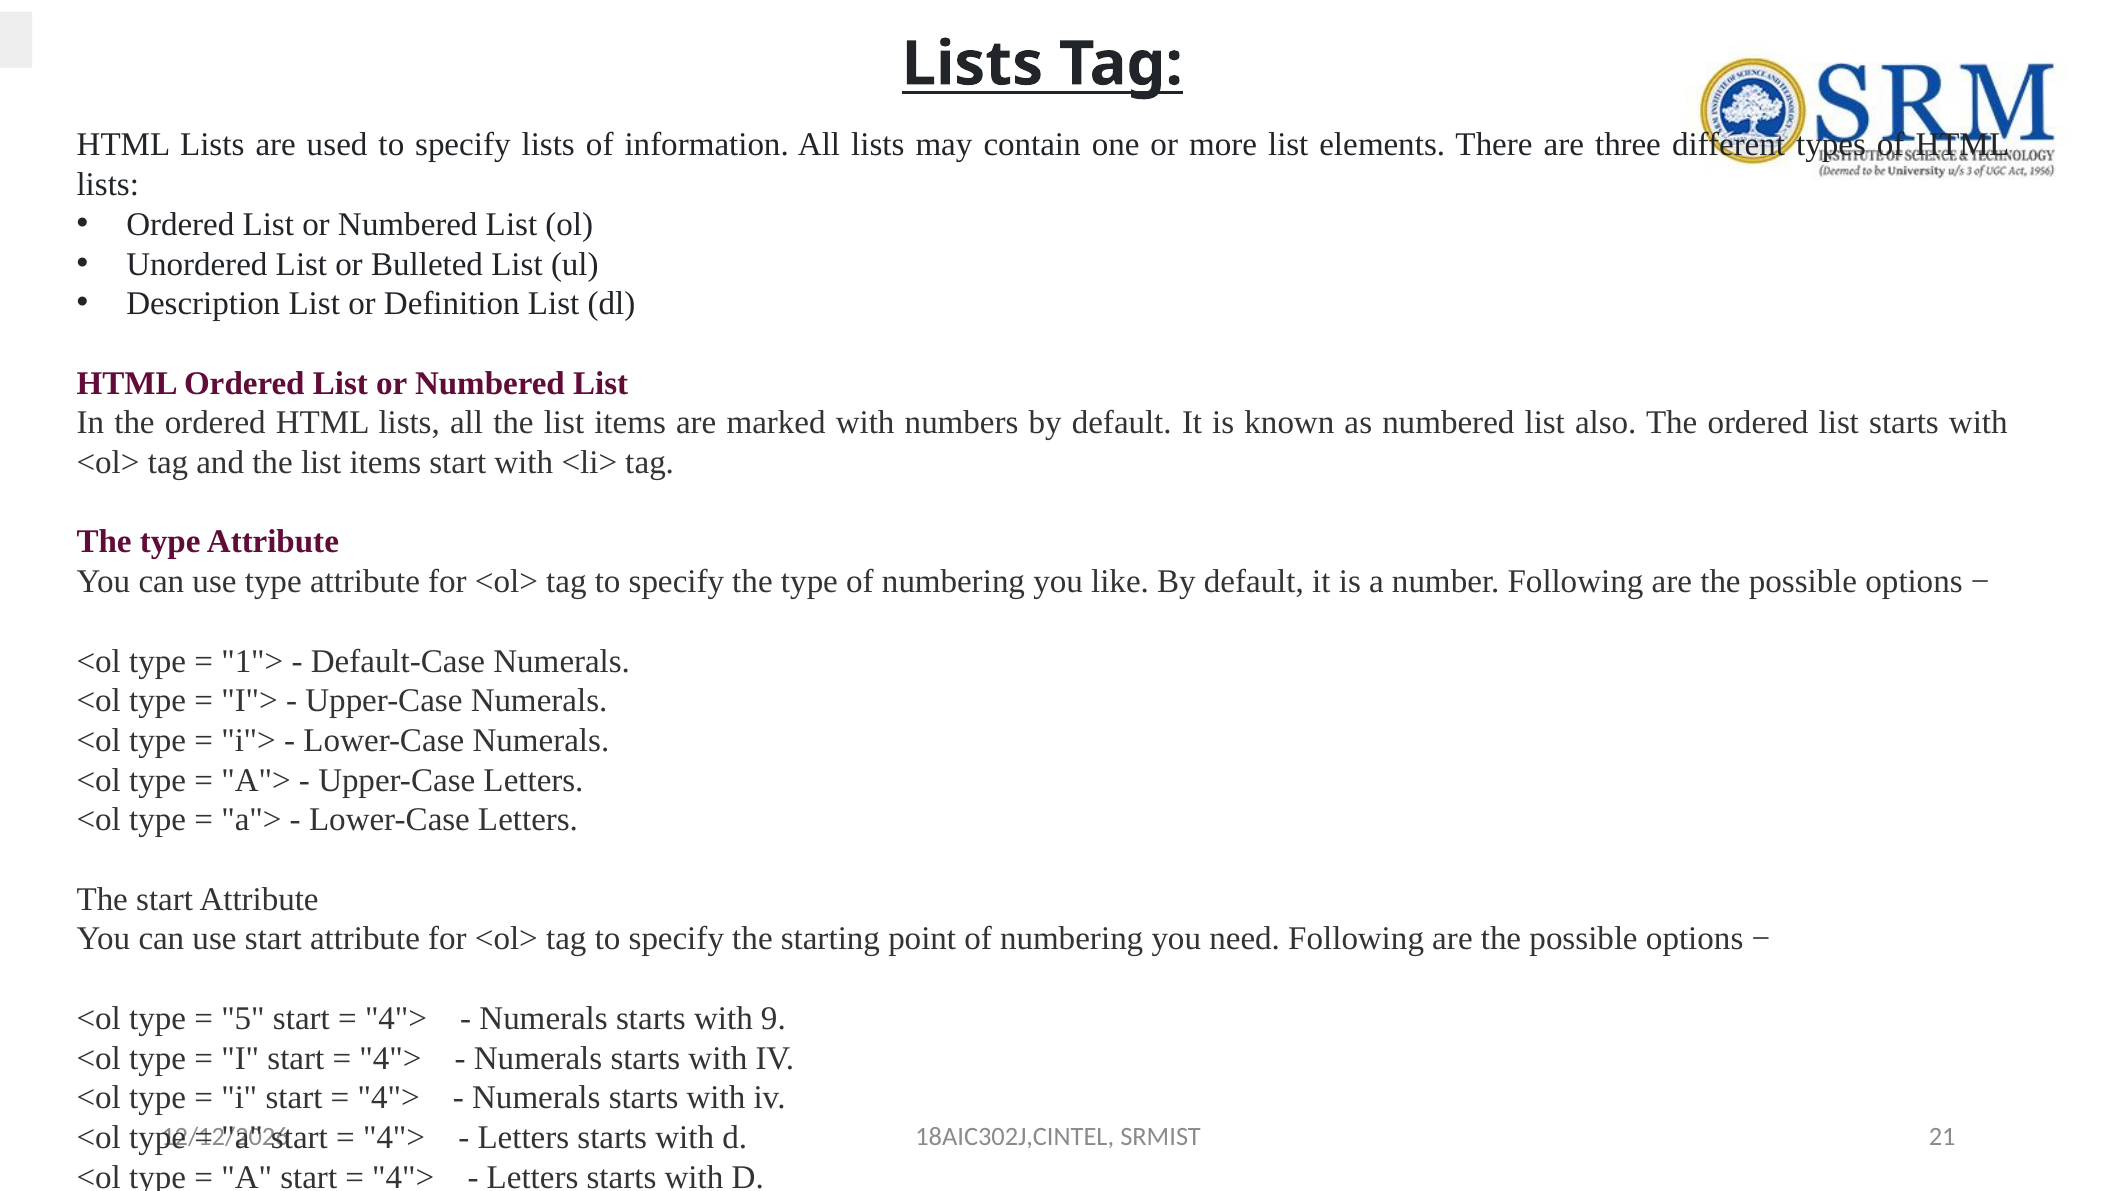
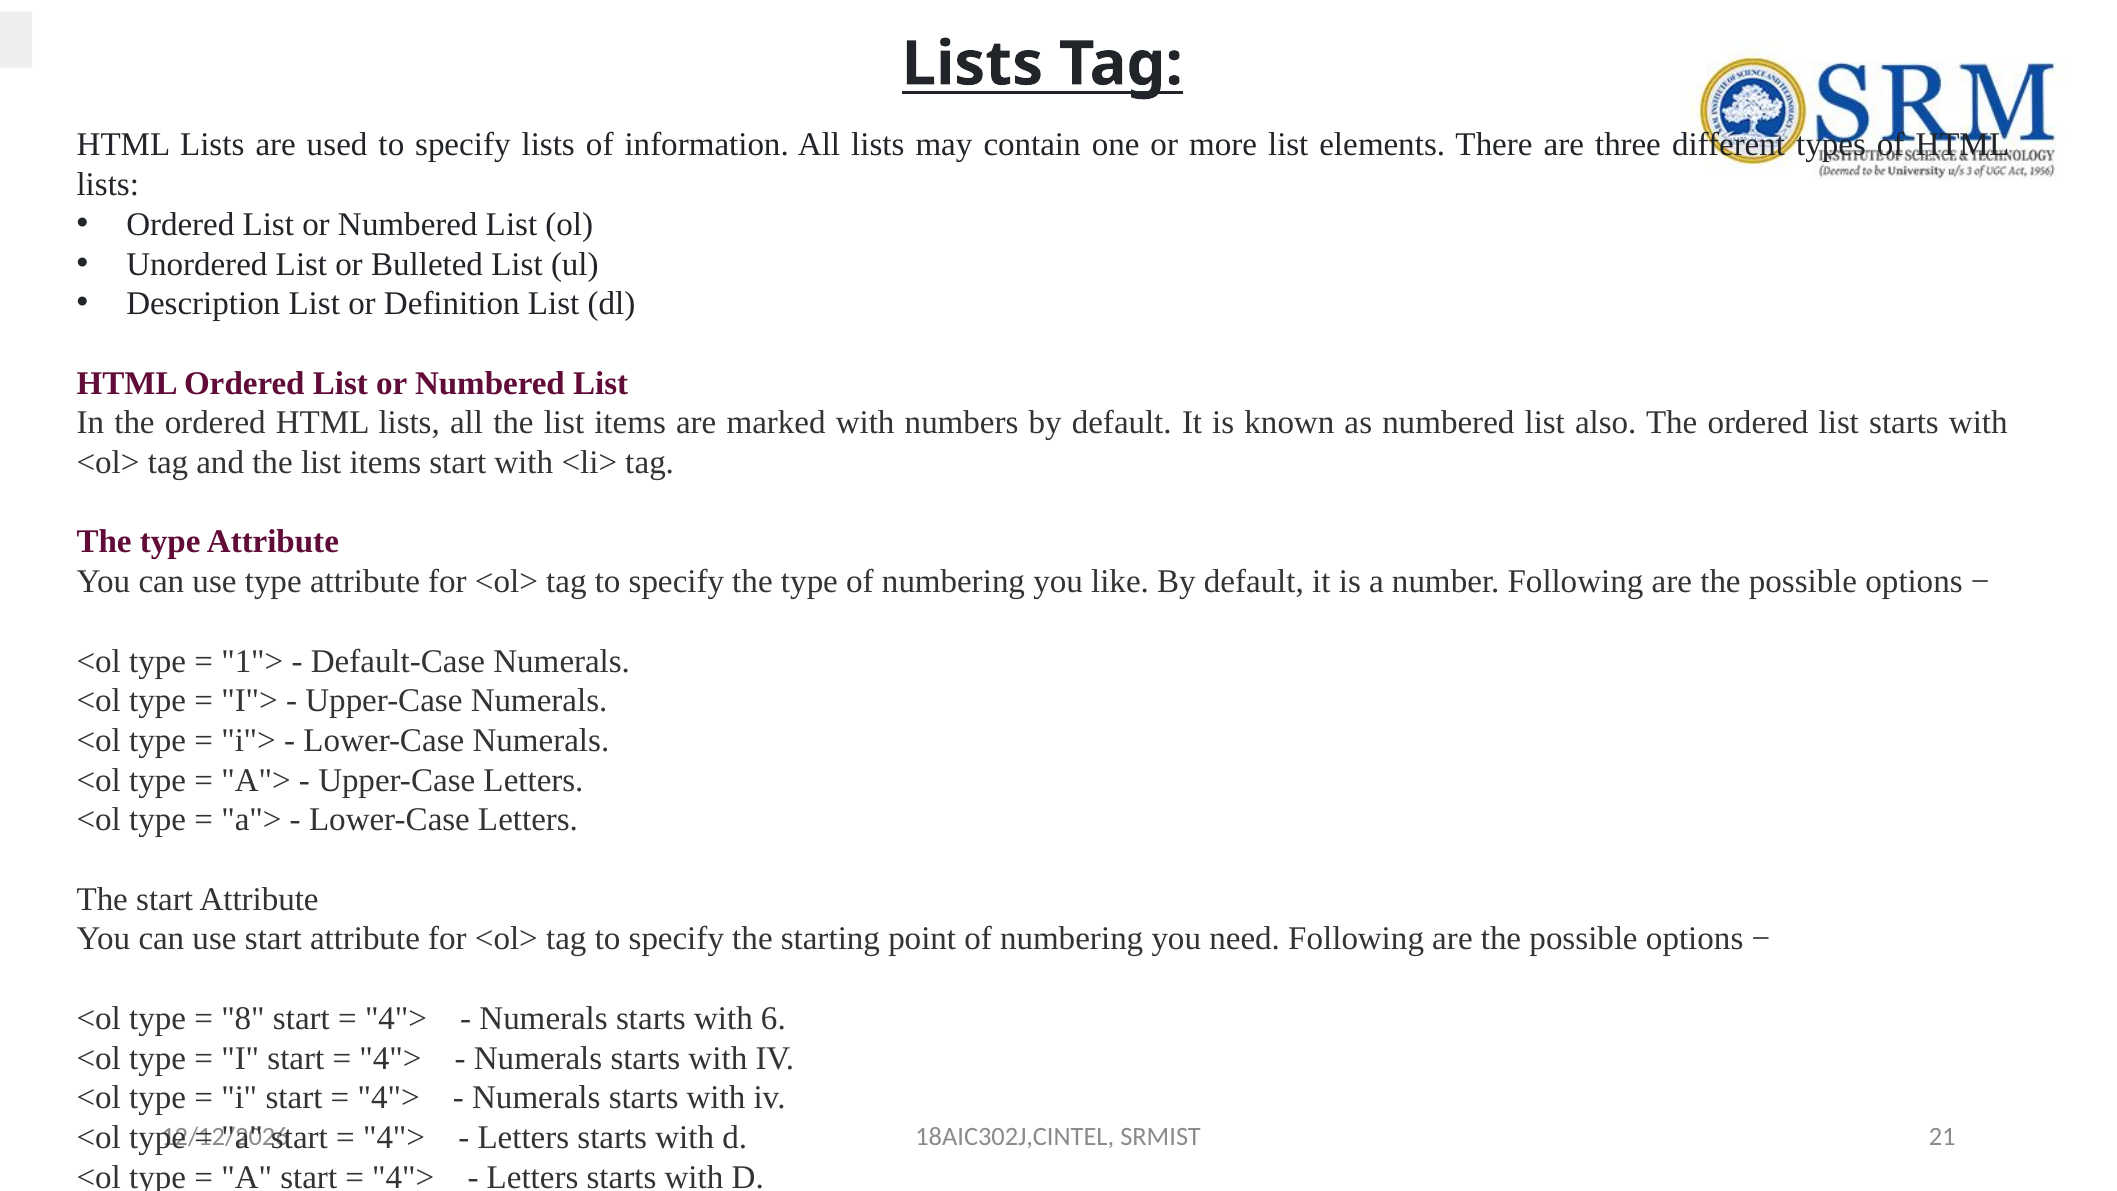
5: 5 -> 8
9: 9 -> 6
